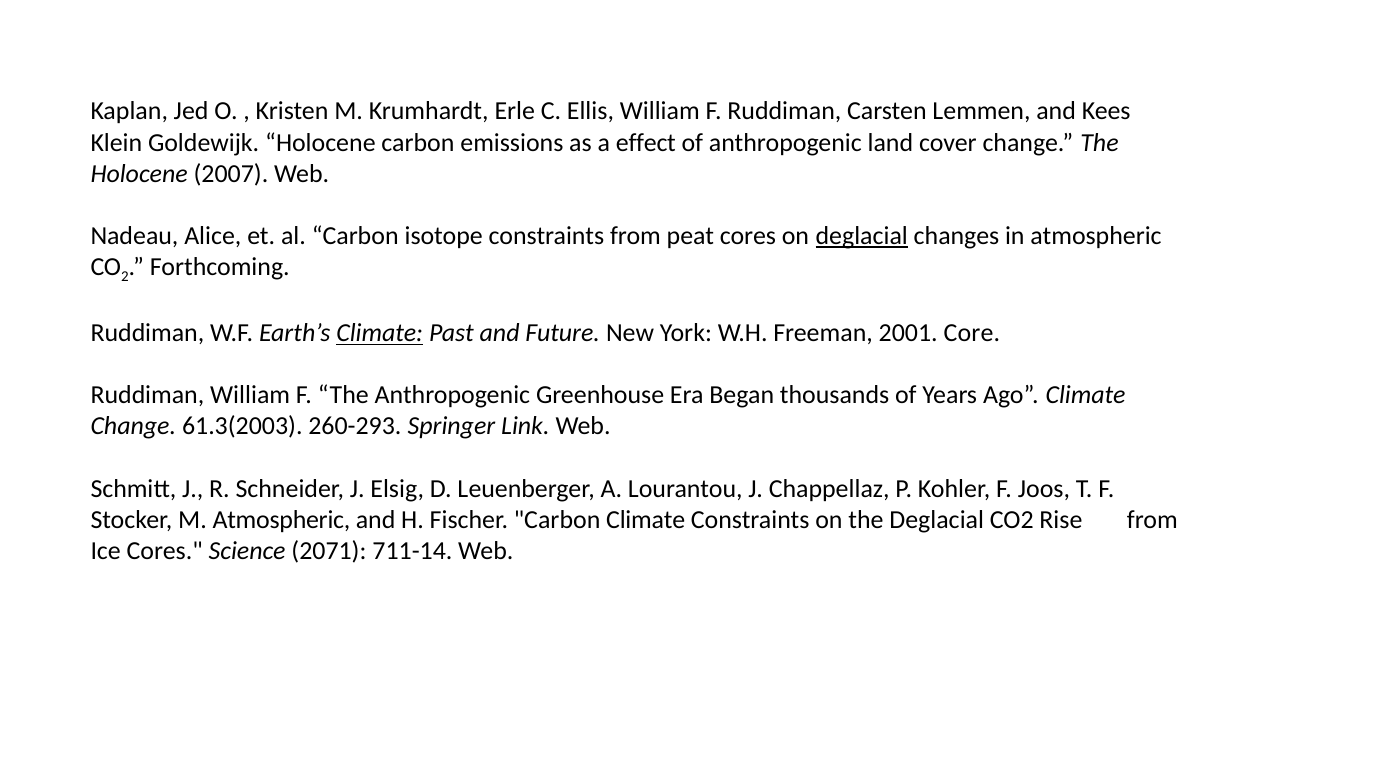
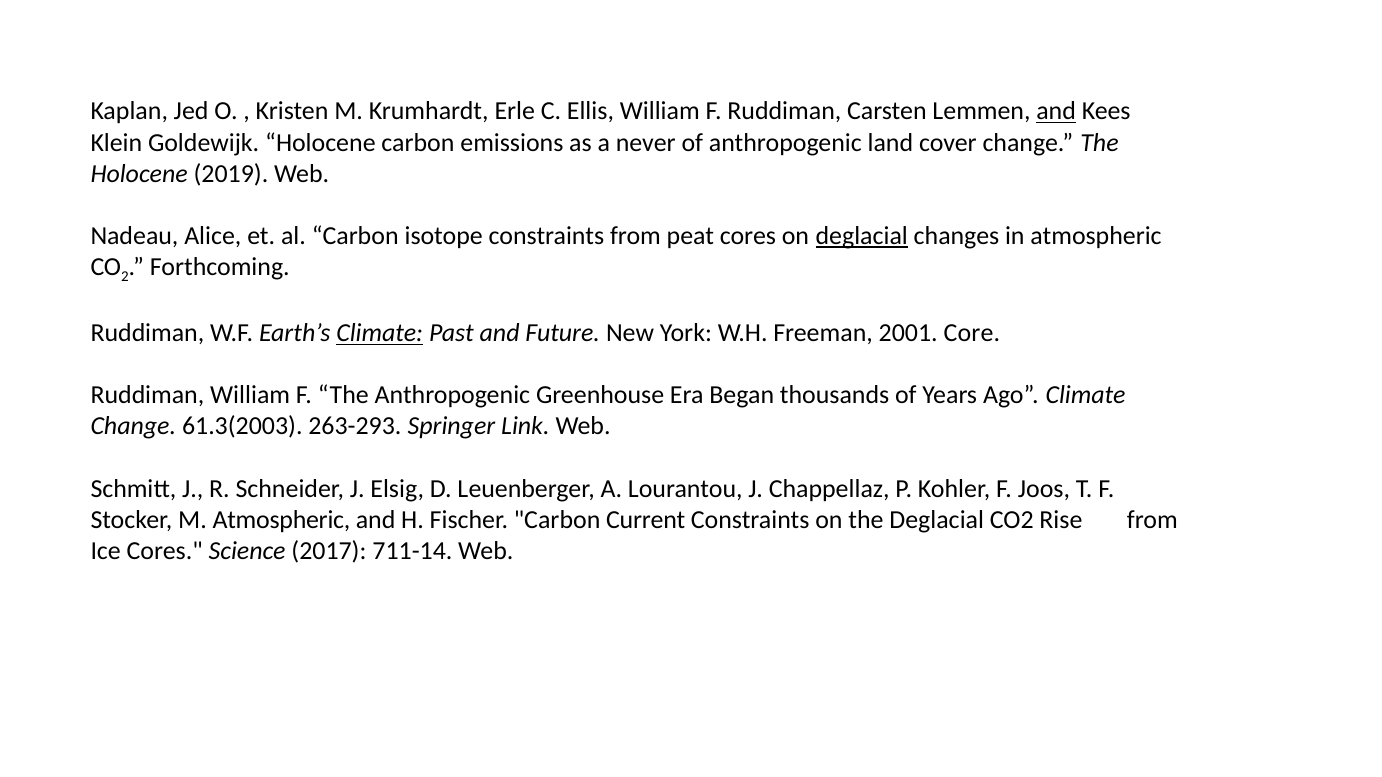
and at (1056, 111) underline: none -> present
effect: effect -> never
2007: 2007 -> 2019
260-293: 260-293 -> 263-293
Carbon Climate: Climate -> Current
2071: 2071 -> 2017
